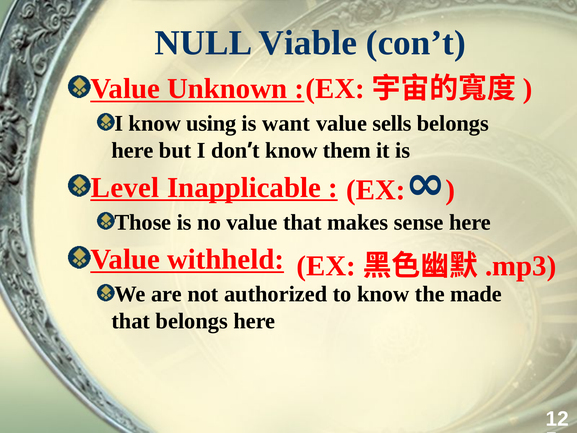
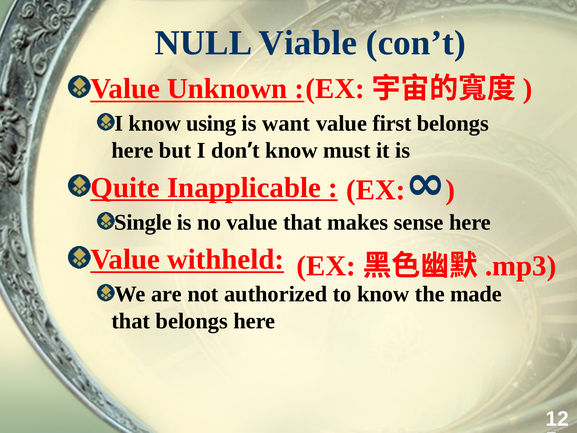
sells: sells -> first
them: them -> must
Level: Level -> Quite
Those: Those -> Single
